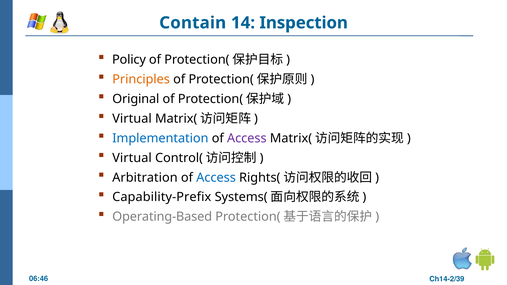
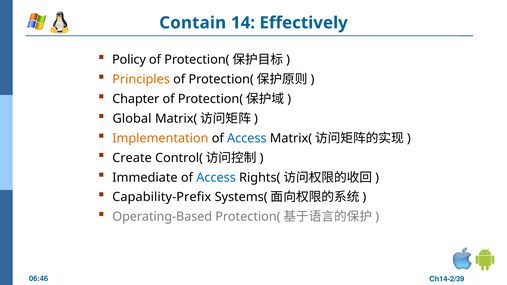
Inspection: Inspection -> Effectively
Original: Original -> Chapter
Virtual at (132, 119): Virtual -> Global
Implementation colour: blue -> orange
Access at (247, 138) colour: purple -> blue
Virtual at (132, 158): Virtual -> Create
Arbitration: Arbitration -> Immediate
